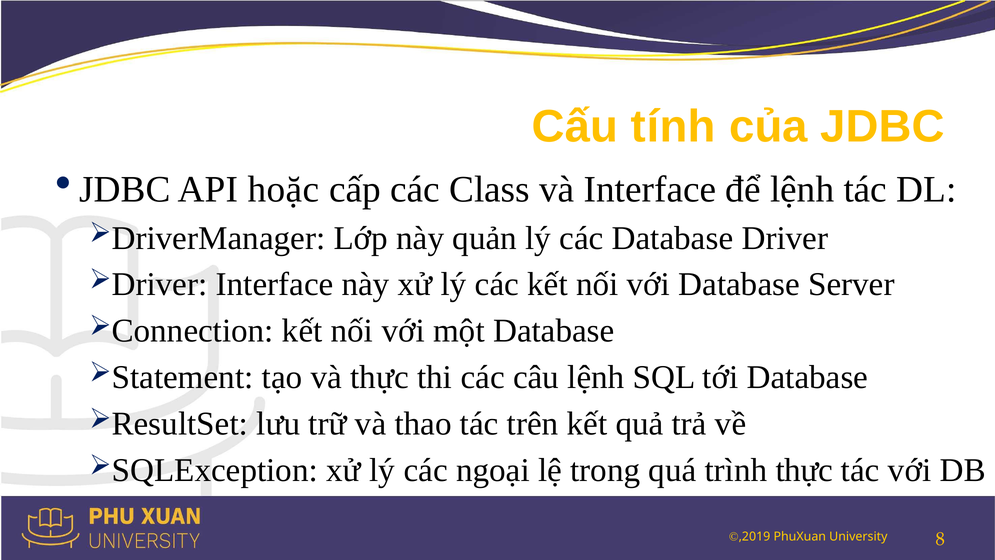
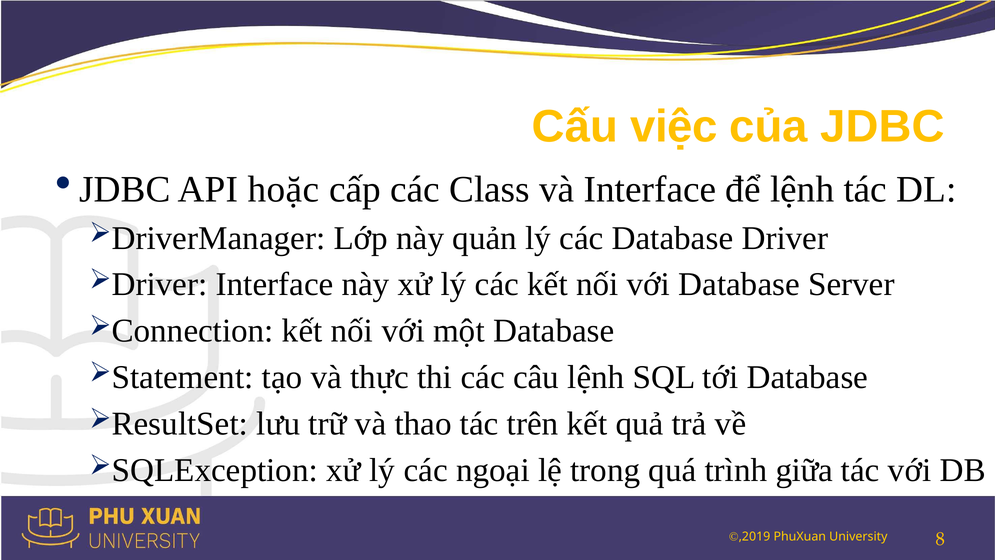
tính: tính -> việc
trình thực: thực -> giữa
